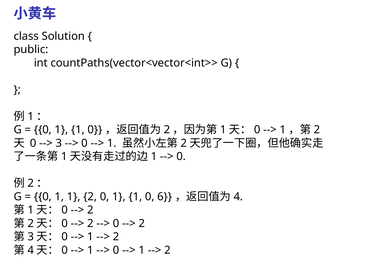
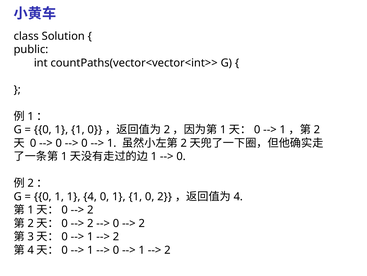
3 at (59, 143): 3 -> 0
1 2: 2 -> 4
0 6: 6 -> 2
